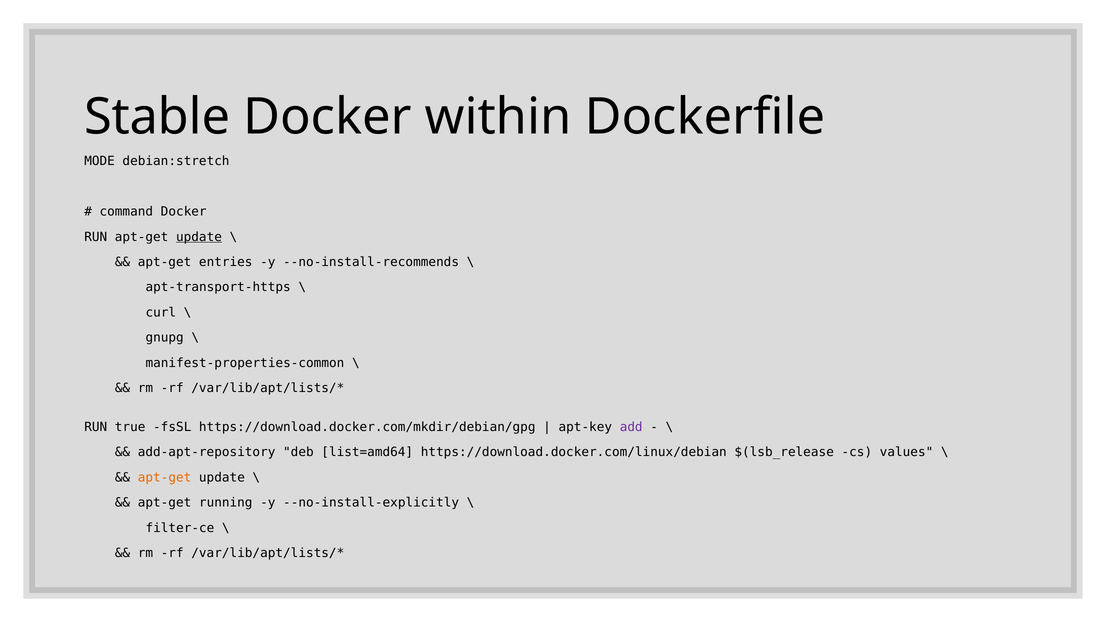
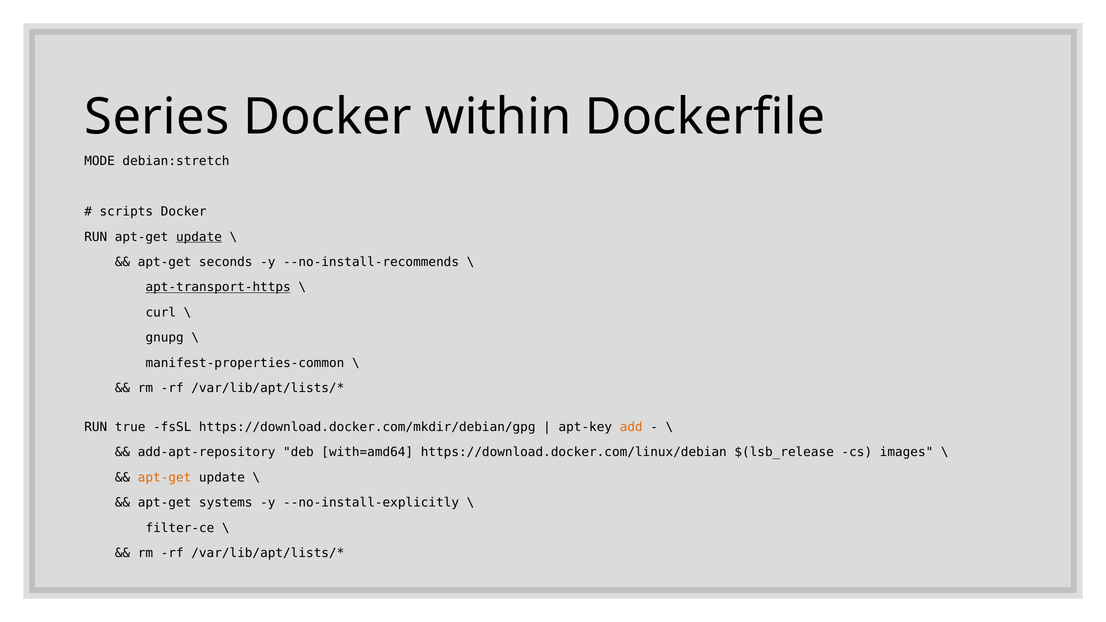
Stable: Stable -> Series
command: command -> scripts
entries: entries -> seconds
apt-transport-https underline: none -> present
add colour: purple -> orange
list=amd64: list=amd64 -> with=amd64
values: values -> images
running: running -> systems
